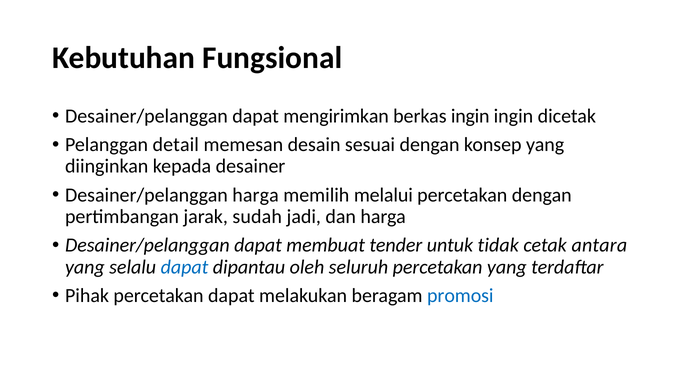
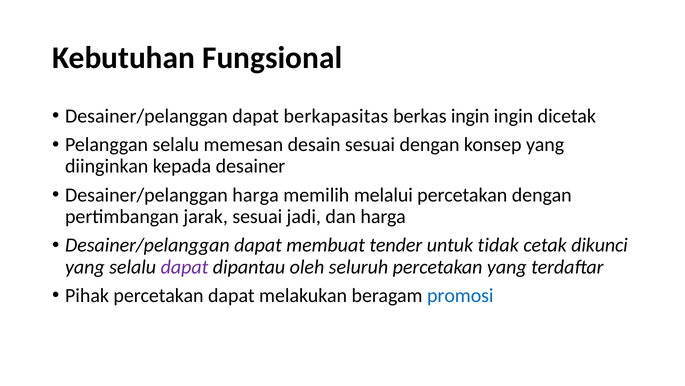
mengirimkan: mengirimkan -> berkapasitas
Pelanggan detail: detail -> selalu
jarak sudah: sudah -> sesuai
antara: antara -> dikunci
dapat at (185, 266) colour: blue -> purple
